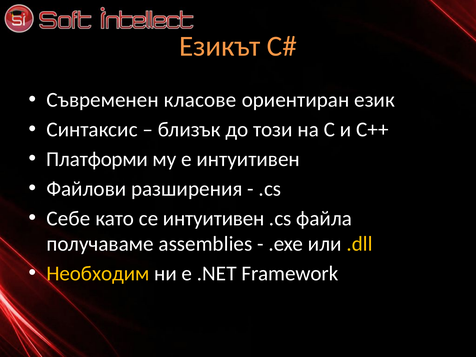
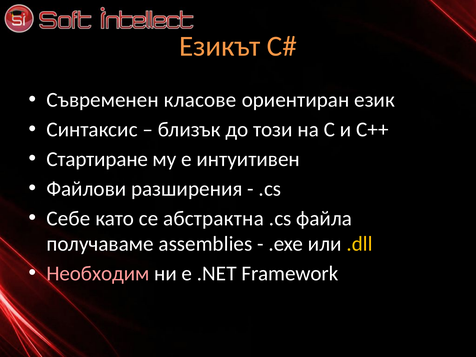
Платформи: Платформи -> Стартиране
се интуитивен: интуитивен -> абстрактна
Необходим colour: yellow -> pink
